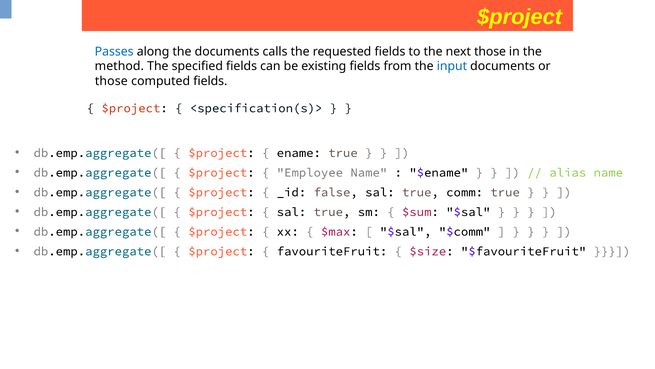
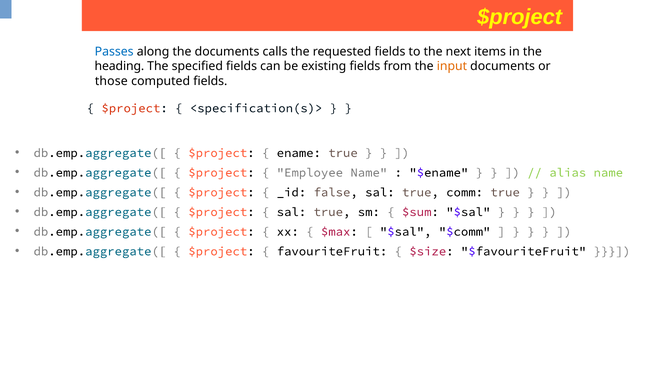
next those: those -> items
method: method -> heading
input colour: blue -> orange
